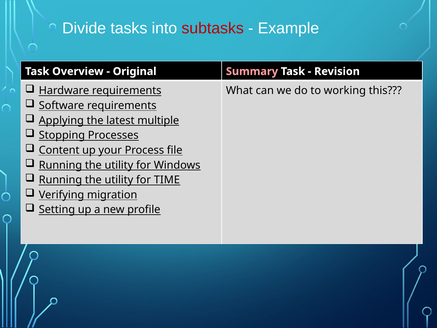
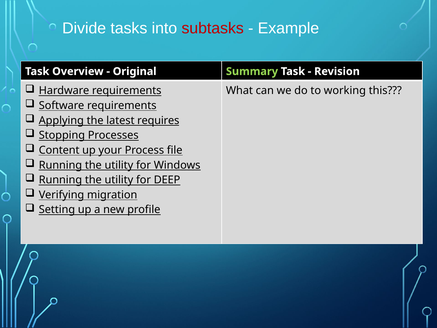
Summary colour: pink -> light green
multiple: multiple -> requires
TIME: TIME -> DEEP
